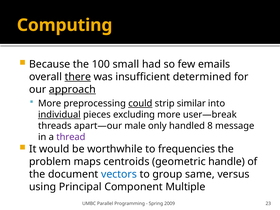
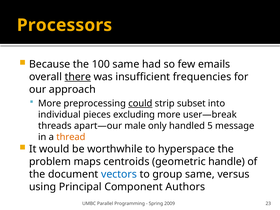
Computing: Computing -> Processors
100 small: small -> same
determined: determined -> frequencies
approach underline: present -> none
similar: similar -> subset
individual underline: present -> none
8: 8 -> 5
thread colour: purple -> orange
frequencies: frequencies -> hyperspace
Multiple: Multiple -> Authors
